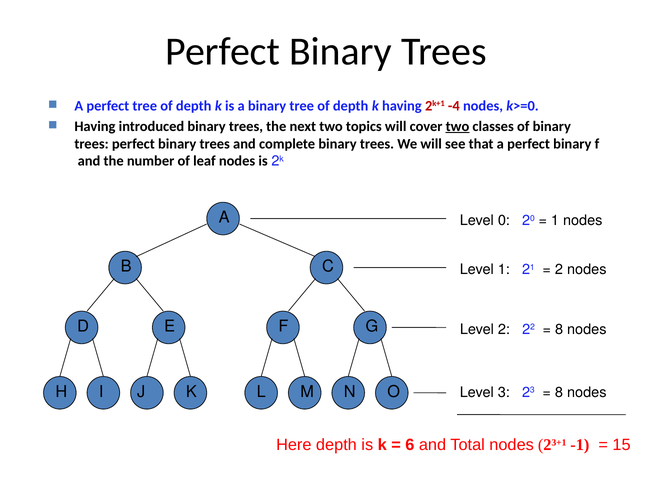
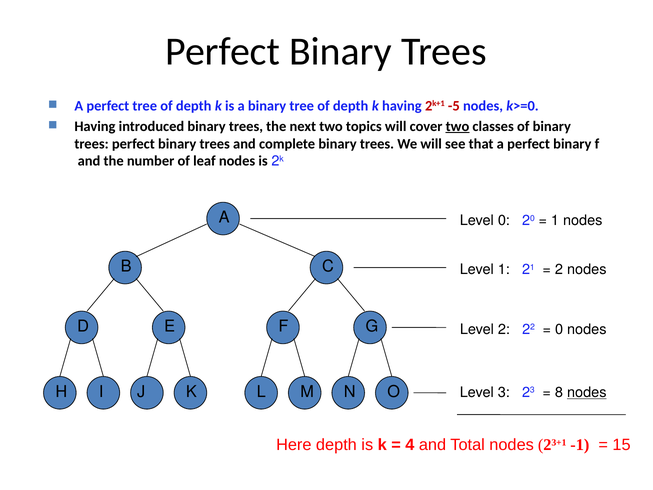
-4: -4 -> -5
8 at (559, 329): 8 -> 0
nodes at (587, 392) underline: none -> present
6: 6 -> 4
